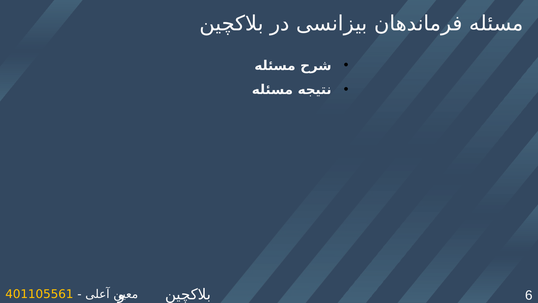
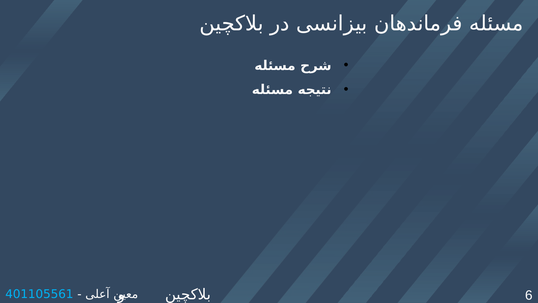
401105561 colour: yellow -> light blue
